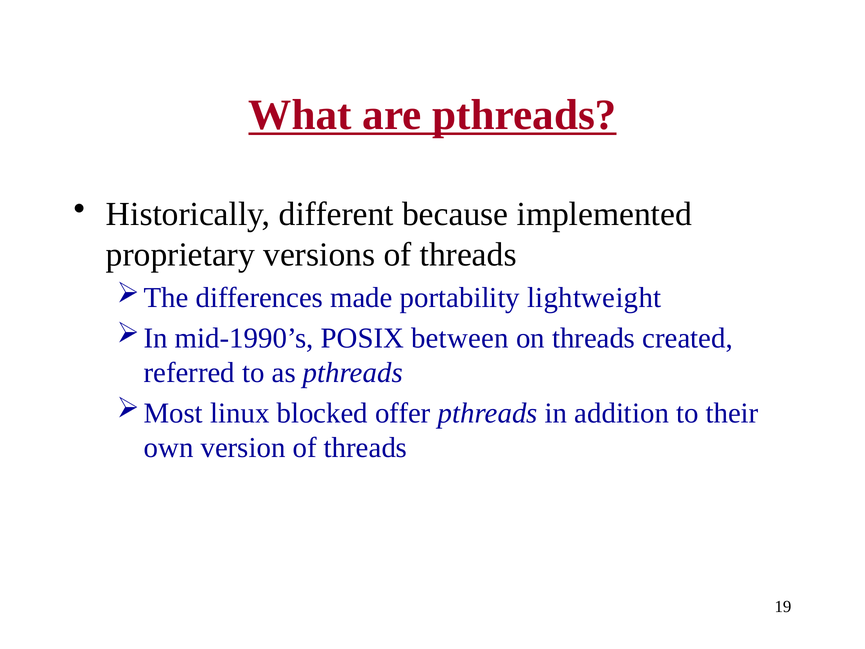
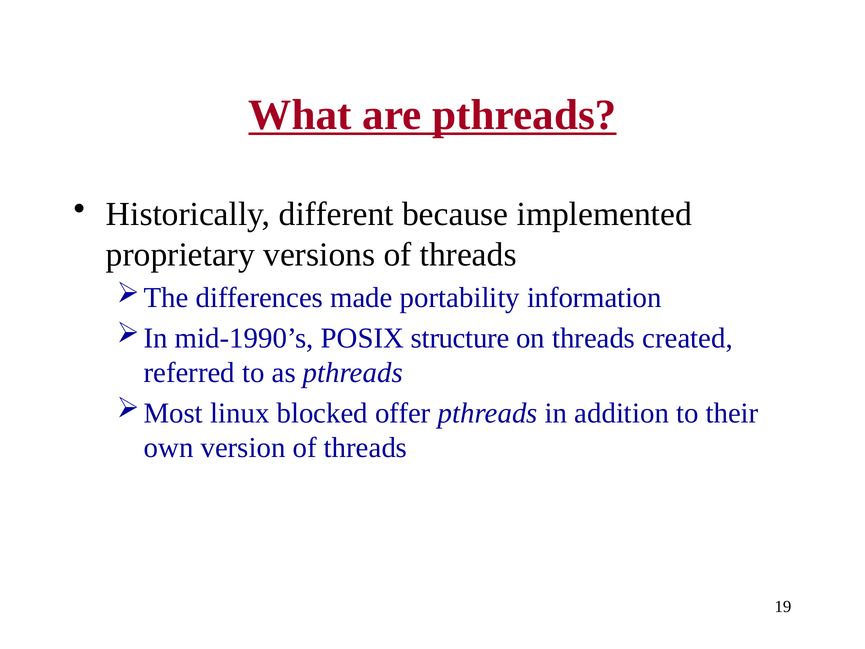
lightweight: lightweight -> information
between: between -> structure
